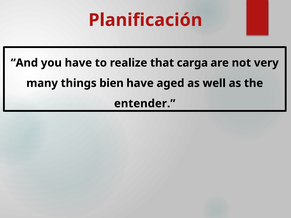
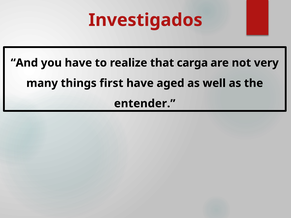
Planificación: Planificación -> Investigados
bien: bien -> first
